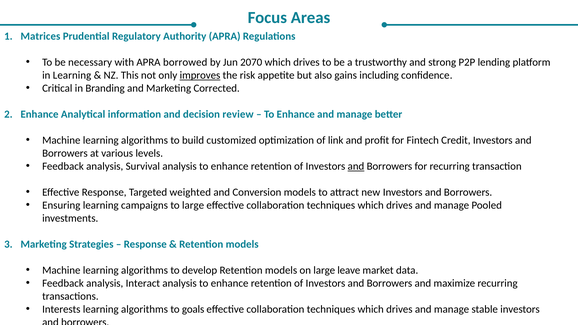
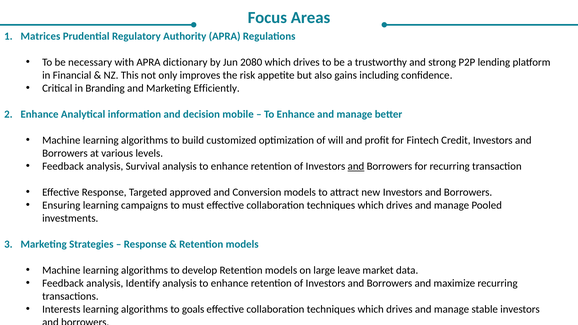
borrowed: borrowed -> dictionary
2070: 2070 -> 2080
in Learning: Learning -> Financial
improves underline: present -> none
Corrected: Corrected -> Efficiently
review: review -> mobile
link: link -> will
weighted: weighted -> approved
to large: large -> must
Interact: Interact -> Identify
